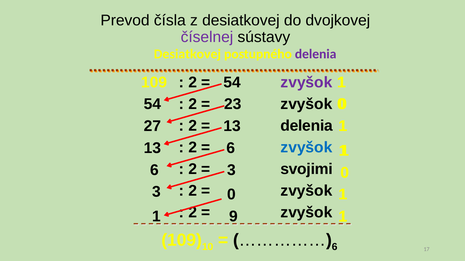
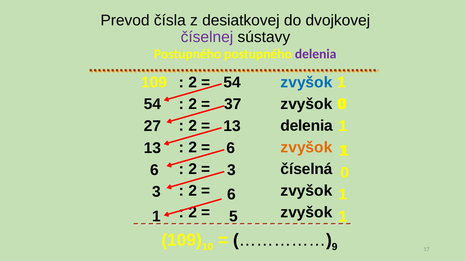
Desiatkovej at (187, 54): Desiatkovej -> Postupného
zvyšok at (307, 82) colour: purple -> blue
23: 23 -> 37
zvyšok at (307, 148) colour: blue -> orange
svojimi: svojimi -> číselná
3 0: 0 -> 6
9: 9 -> 5
6 at (335, 247): 6 -> 9
